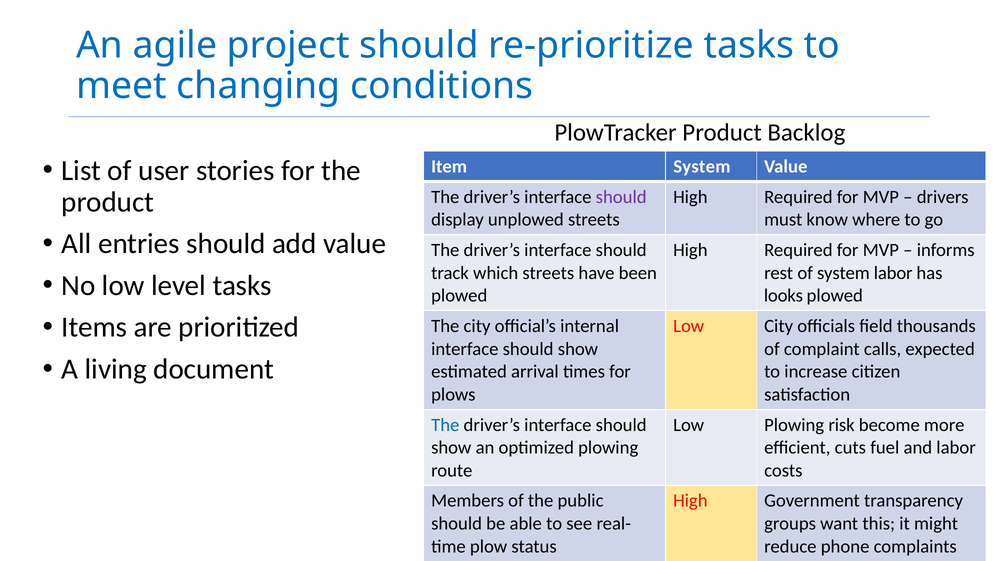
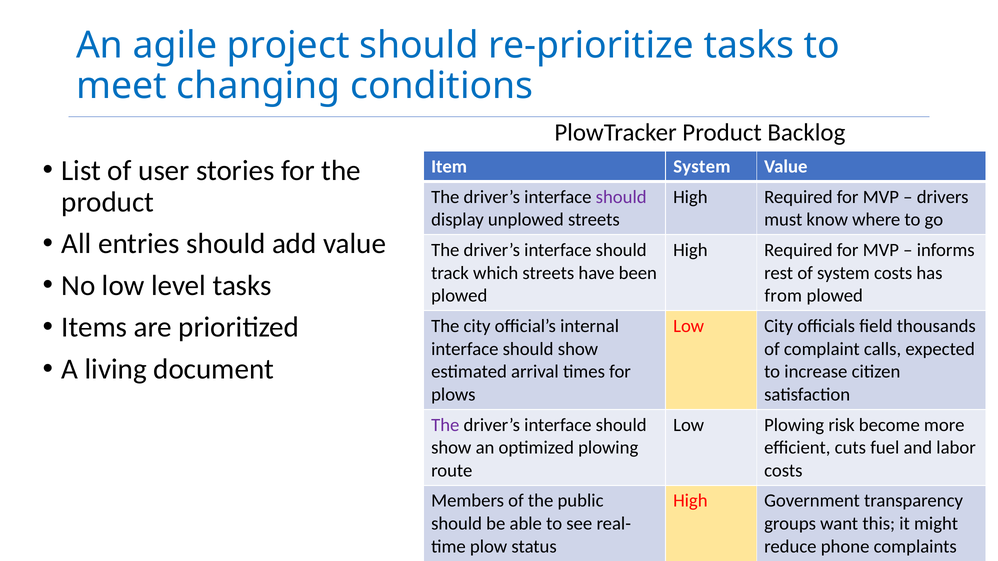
system labor: labor -> costs
looks: looks -> from
The at (445, 425) colour: blue -> purple
